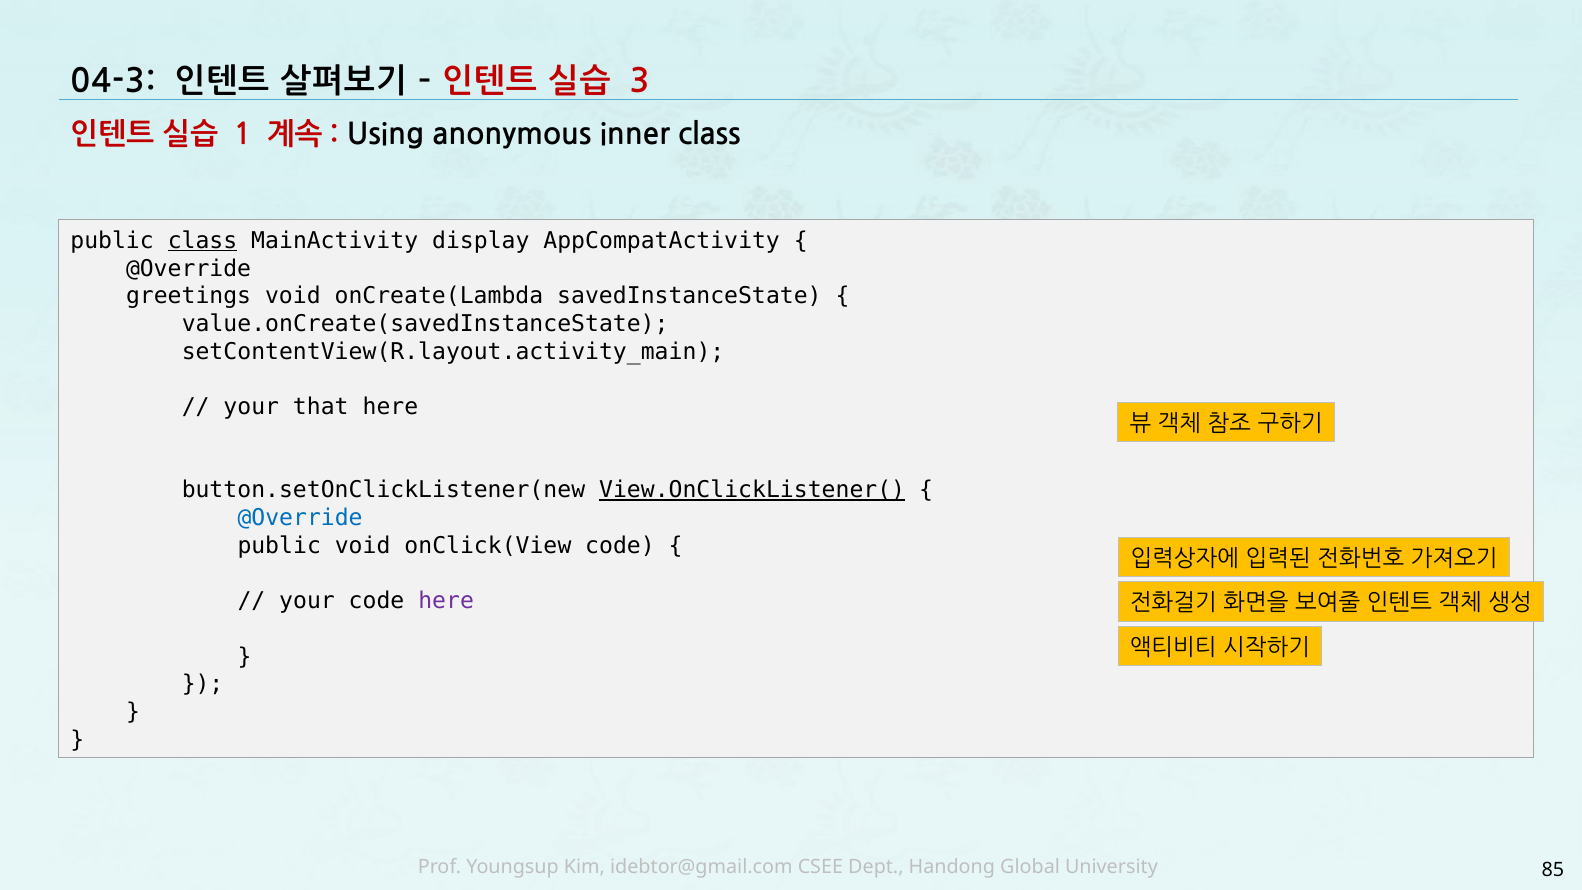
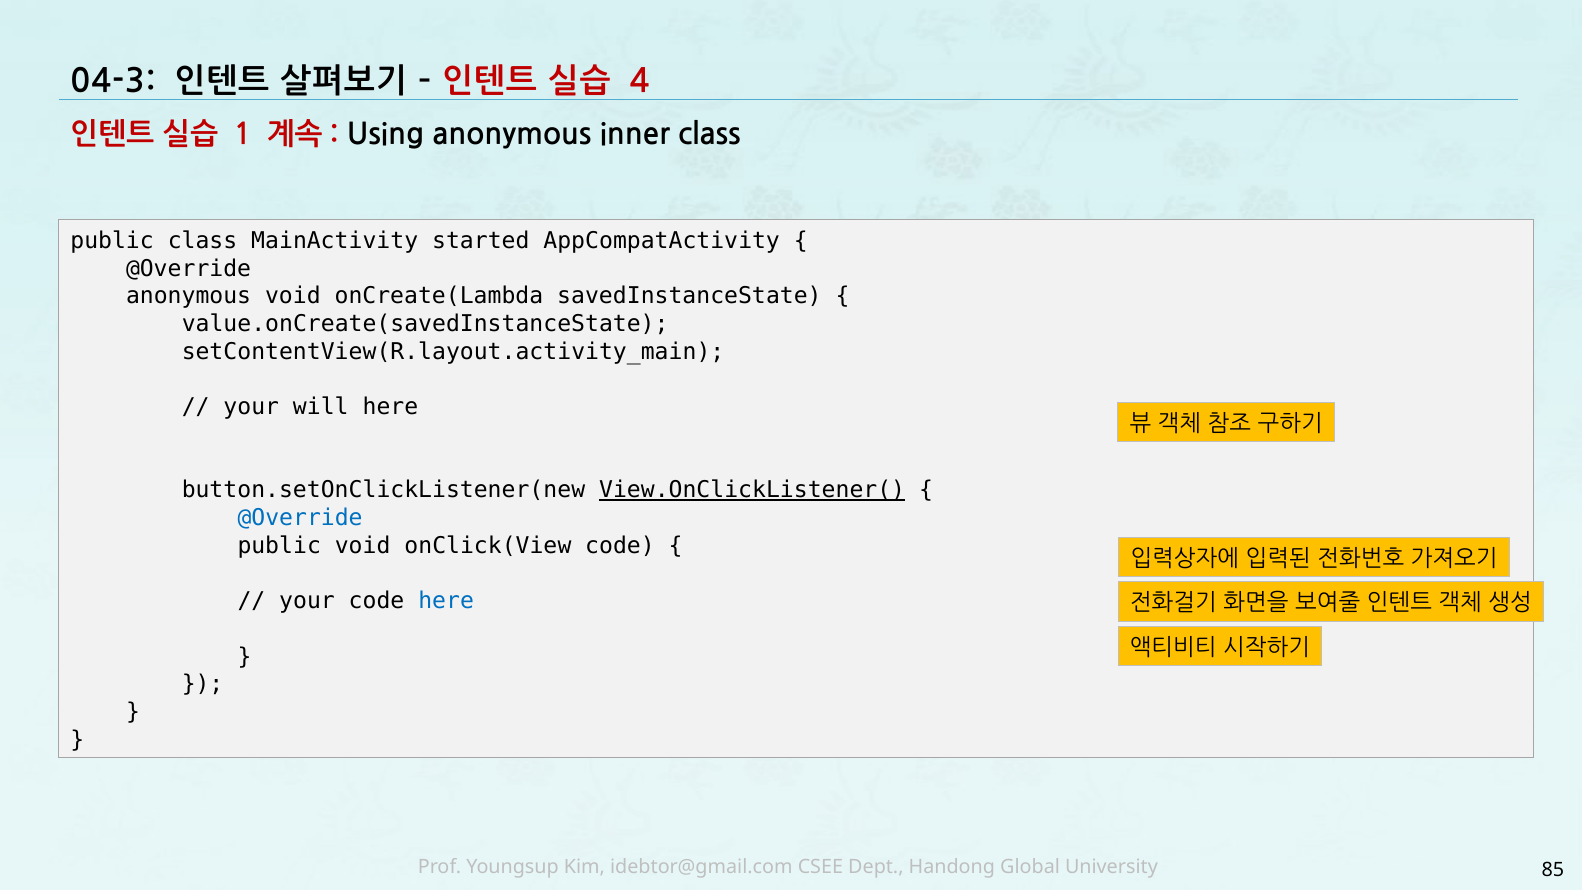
3: 3 -> 4
class at (203, 241) underline: present -> none
display: display -> started
greetings at (189, 296): greetings -> anonymous
that: that -> will
here at (446, 601) colour: purple -> blue
